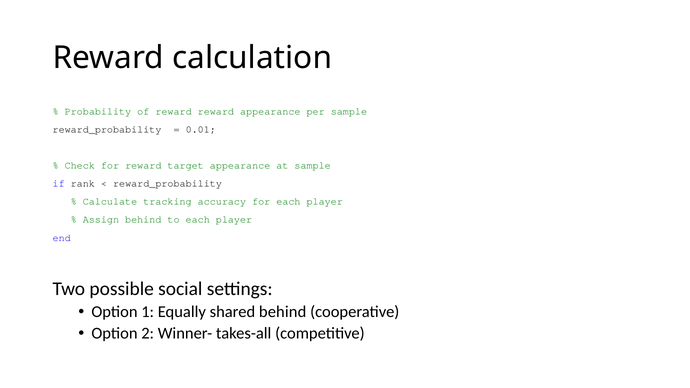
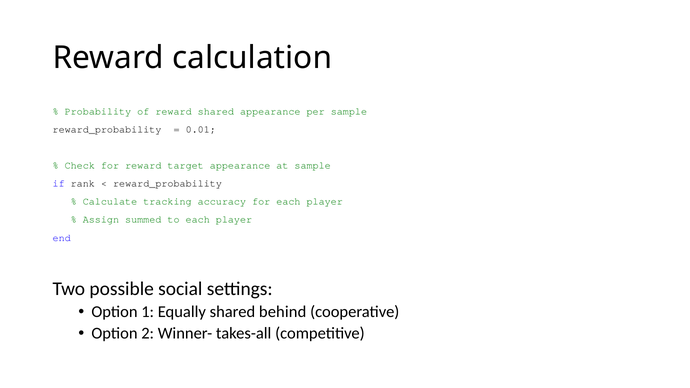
reward reward: reward -> shared
Assign behind: behind -> summed
